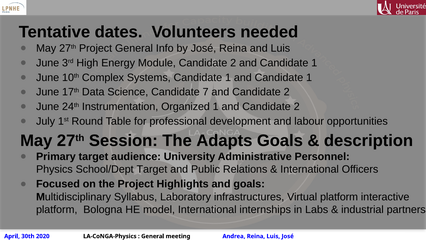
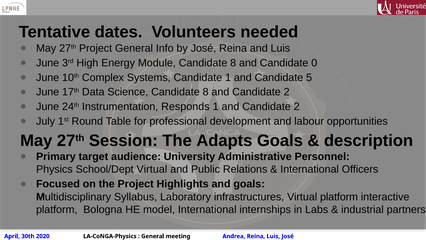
Module Candidate 2: 2 -> 8
1 at (314, 63): 1 -> 0
1 and Candidate 1: 1 -> 5
Science Candidate 7: 7 -> 8
Organized: Organized -> Responds
School/Dept Target: Target -> Virtual
